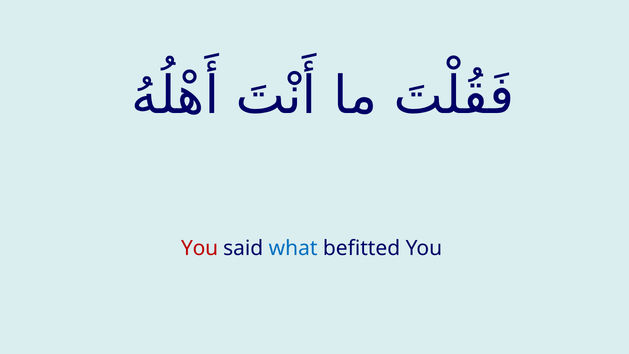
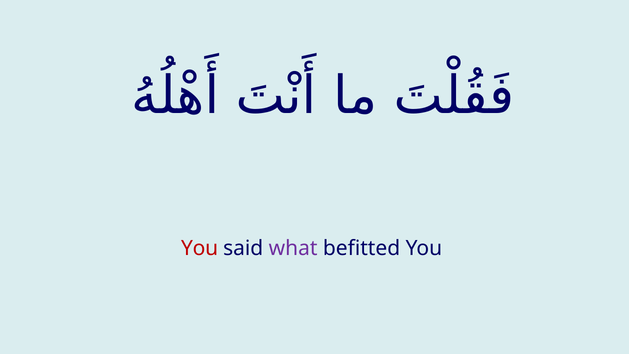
what colour: blue -> purple
